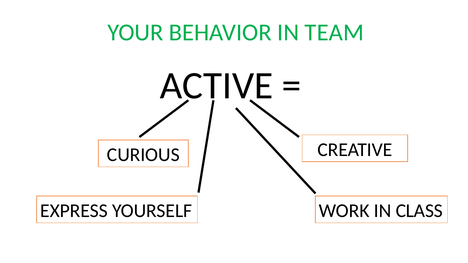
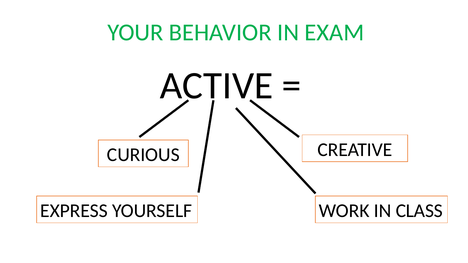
TEAM: TEAM -> EXAM
